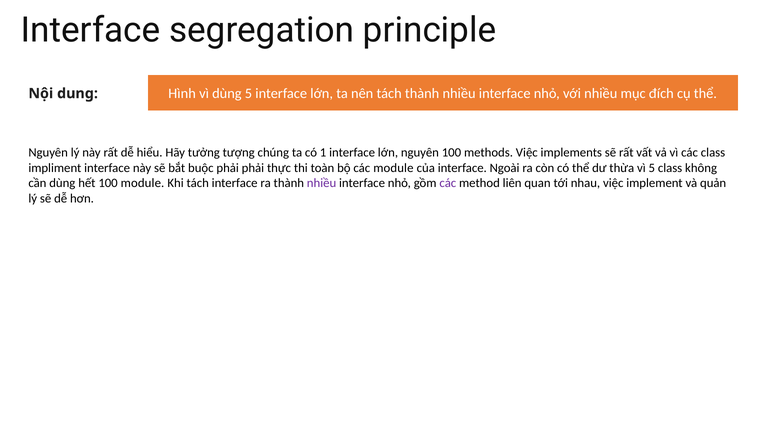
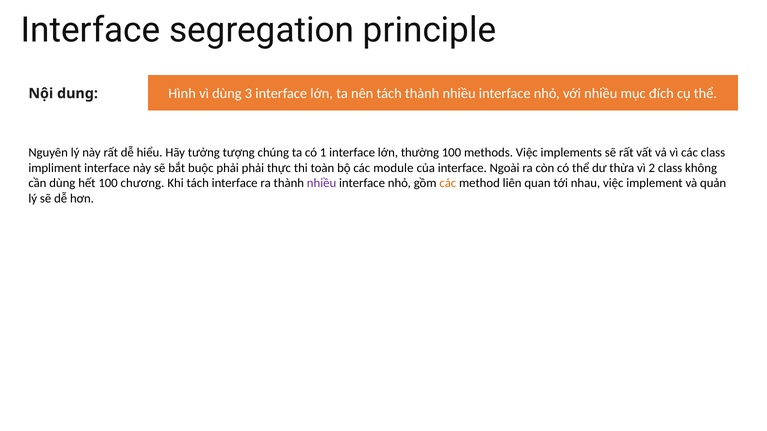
dùng 5: 5 -> 3
lớn nguyên: nguyên -> thường
vì 5: 5 -> 2
100 module: module -> chương
các at (448, 183) colour: purple -> orange
